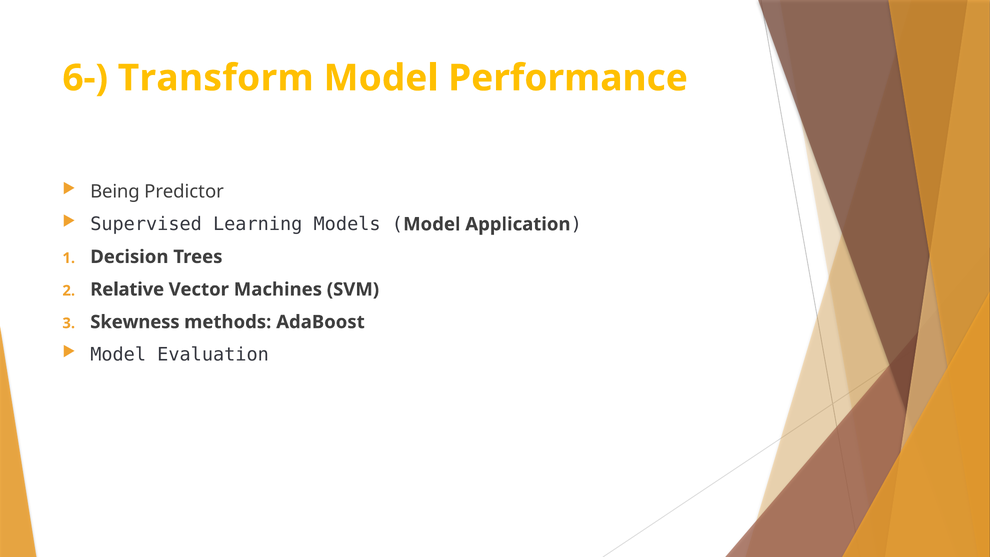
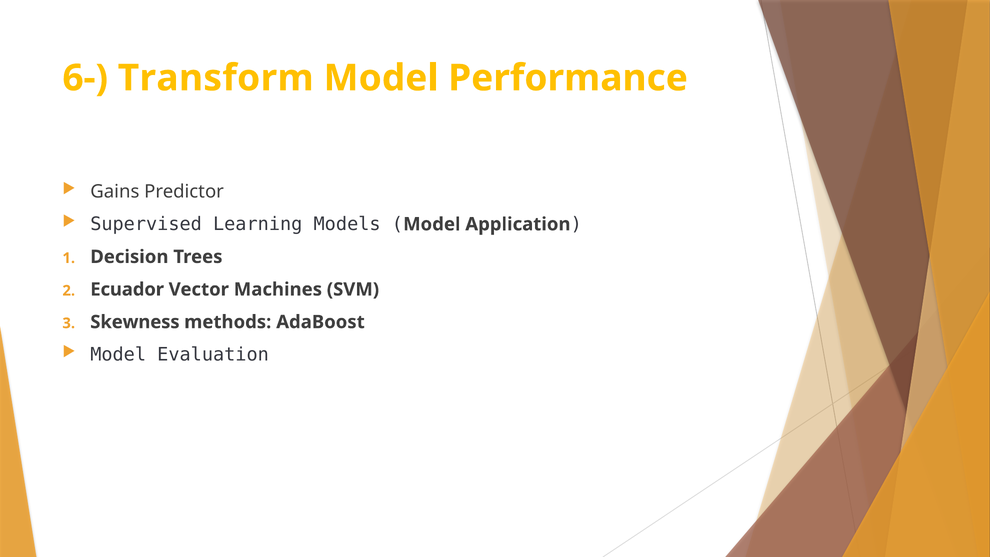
Being: Being -> Gains
Relative: Relative -> Ecuador
